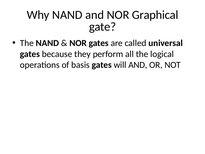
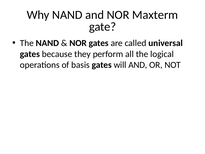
Graphical: Graphical -> Maxterm
